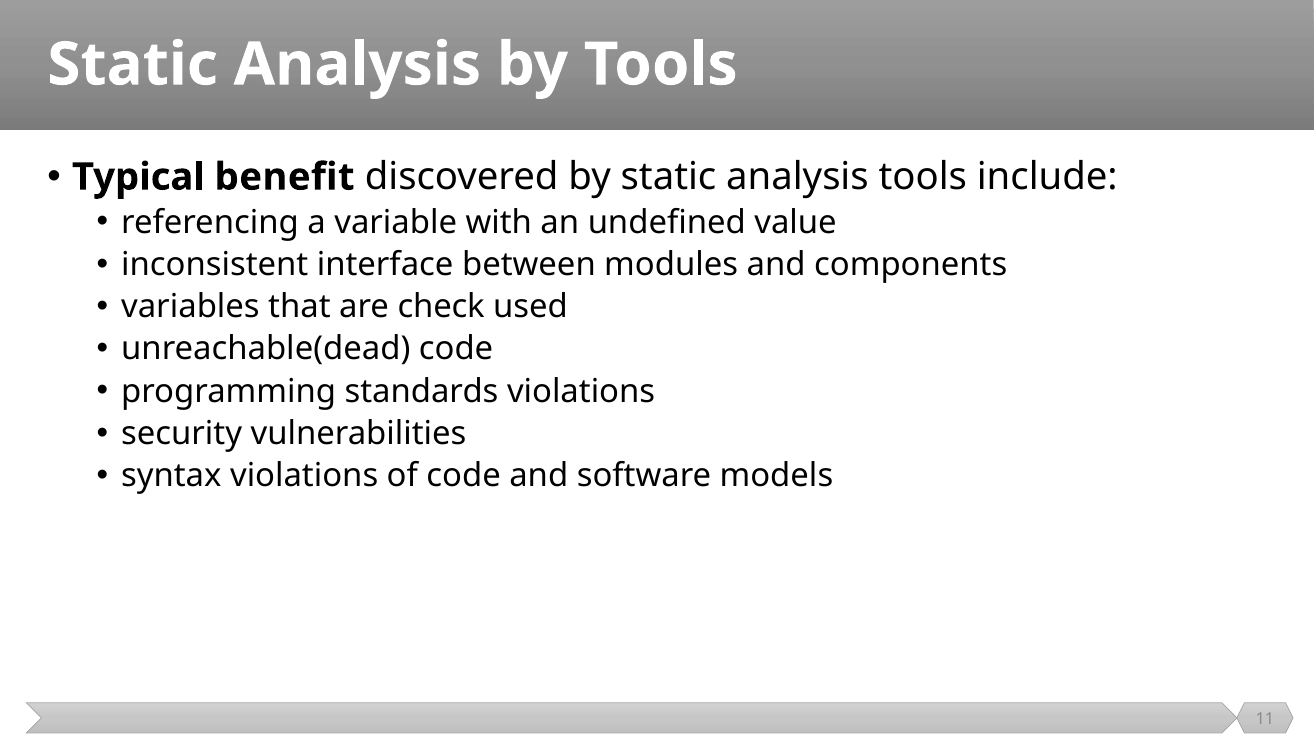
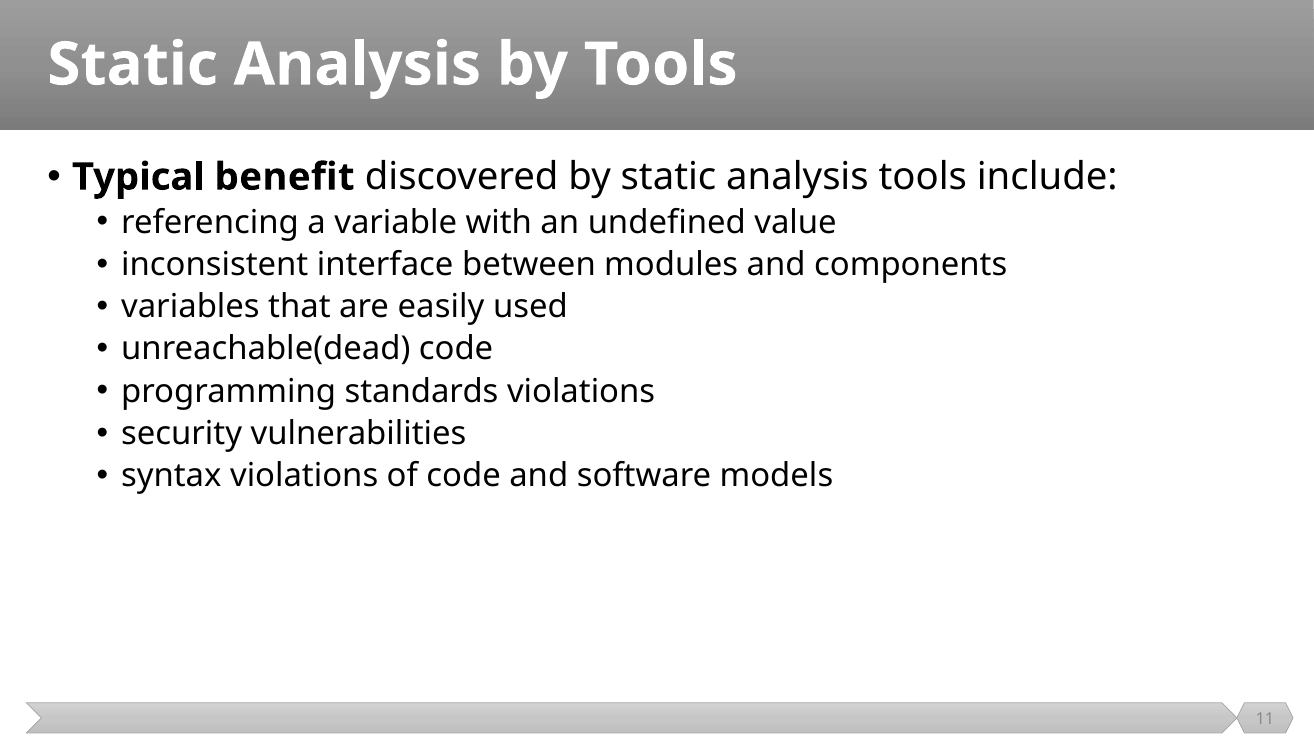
check: check -> easily
